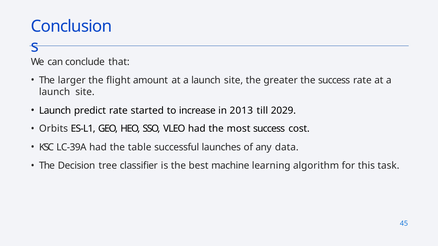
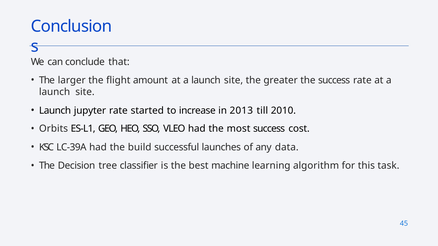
predict: predict -> jupyter
2029: 2029 -> 2010
table: table -> build
